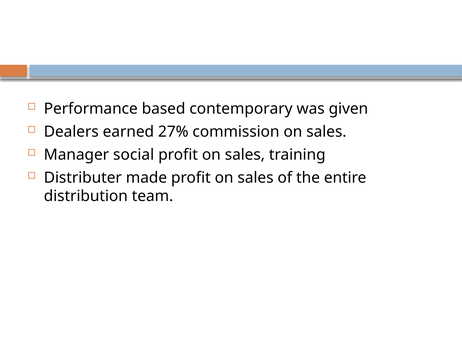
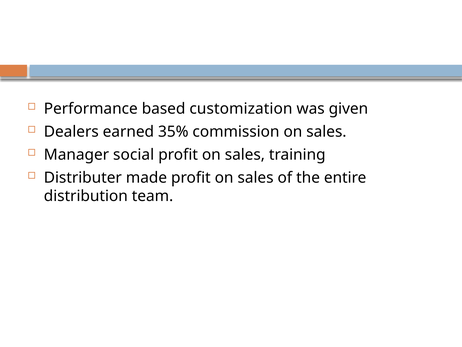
contemporary: contemporary -> customization
27%: 27% -> 35%
